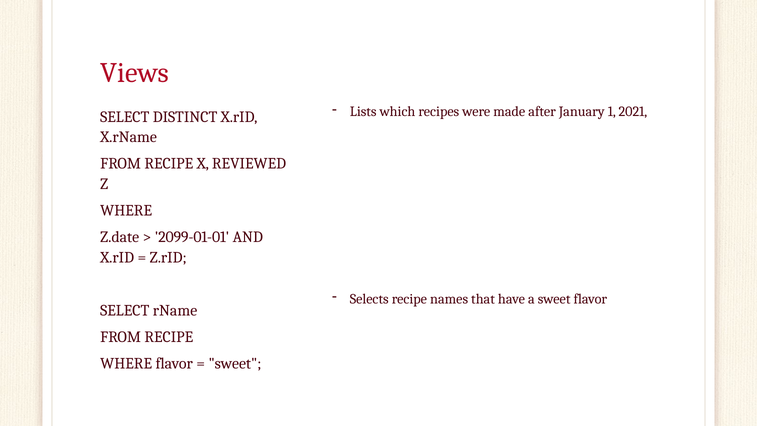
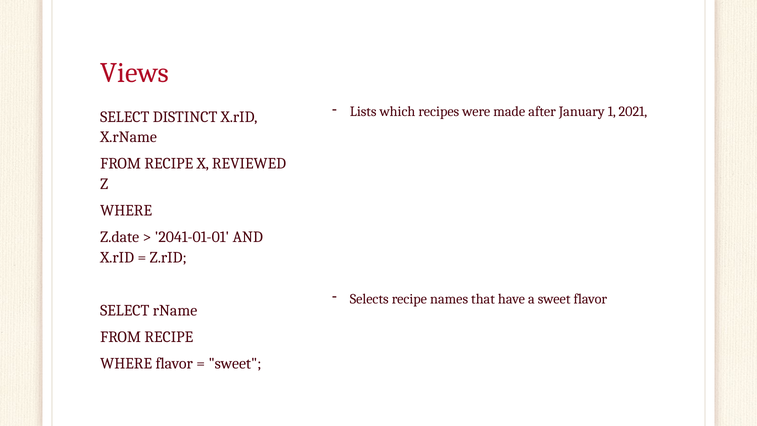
2099-01-01: 2099-01-01 -> 2041-01-01
